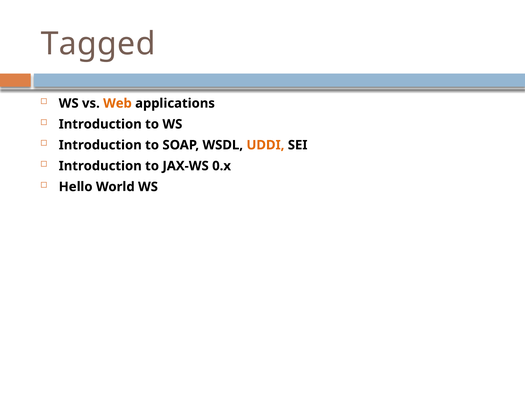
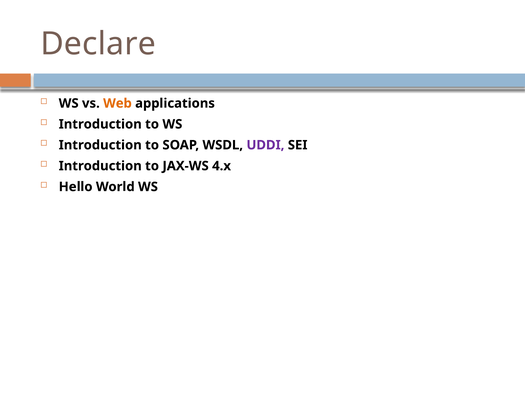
Tagged: Tagged -> Declare
UDDI colour: orange -> purple
0.x: 0.x -> 4.x
